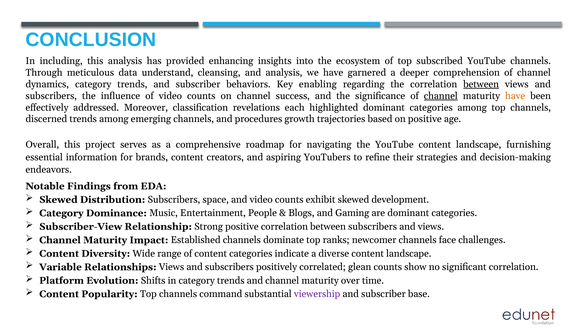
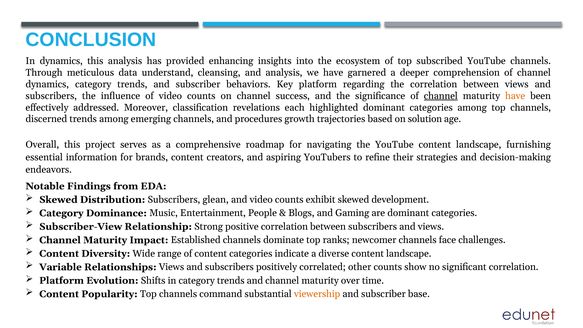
In including: including -> dynamics
Key enabling: enabling -> platform
between at (481, 84) underline: present -> none
on positive: positive -> solution
space: space -> glean
glean: glean -> other
viewership colour: purple -> orange
